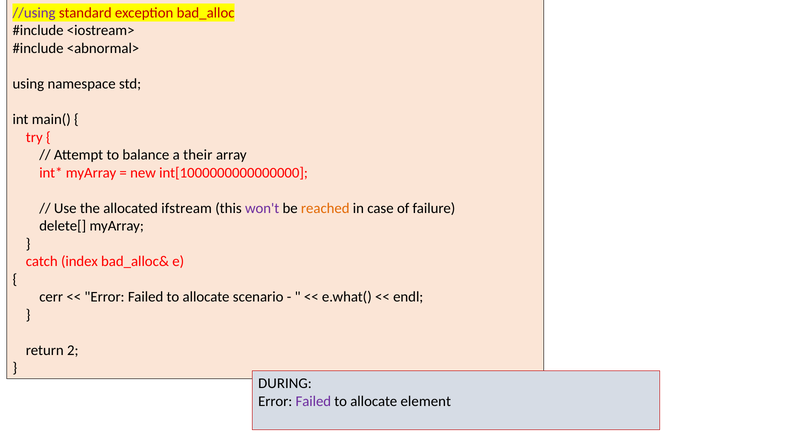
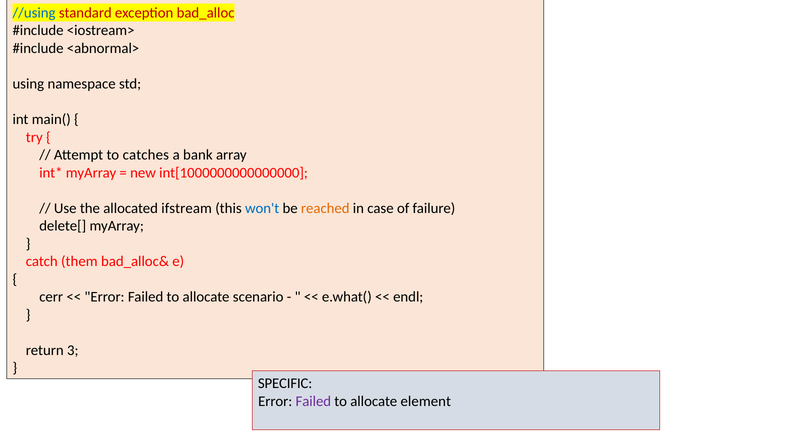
//using colour: purple -> blue
balance: balance -> catches
their: their -> bank
won't colour: purple -> blue
index: index -> them
2: 2 -> 3
DURING: DURING -> SPECIFIC
